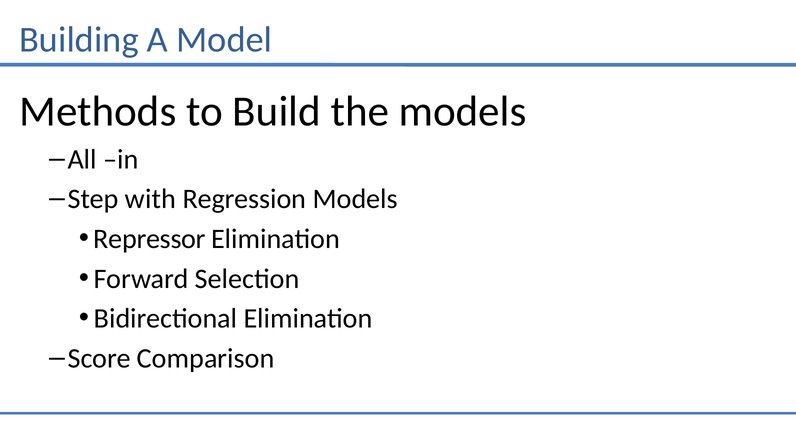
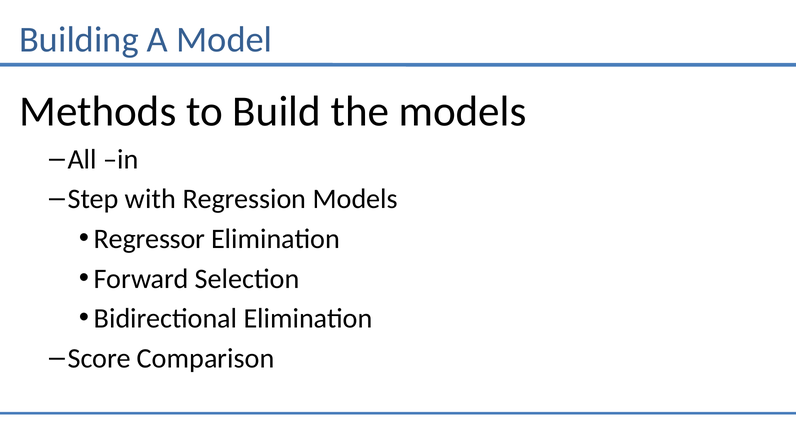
Repressor: Repressor -> Regressor
